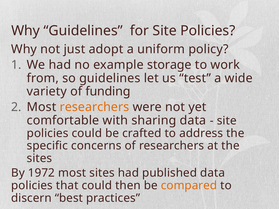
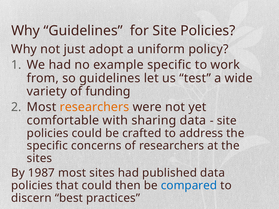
example storage: storage -> specific
1972: 1972 -> 1987
compared colour: orange -> blue
